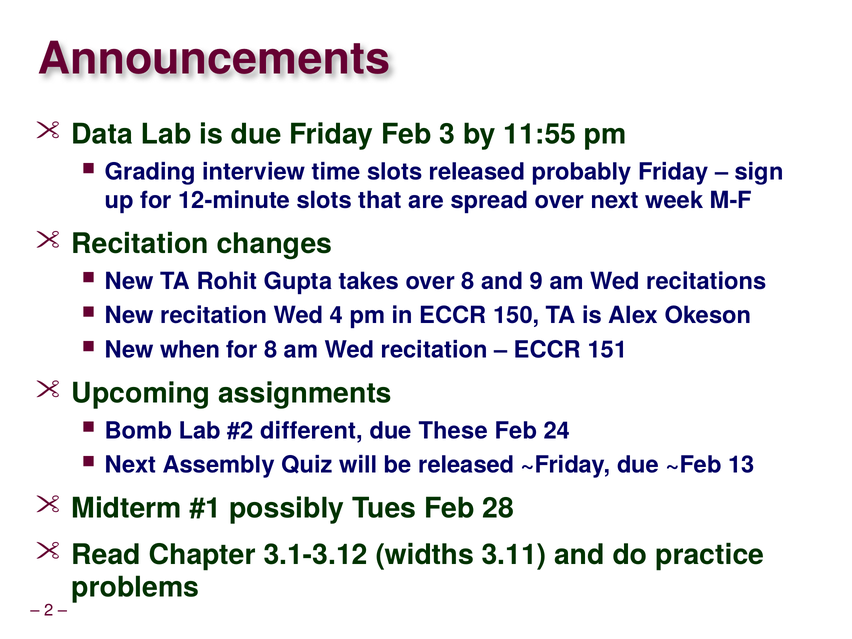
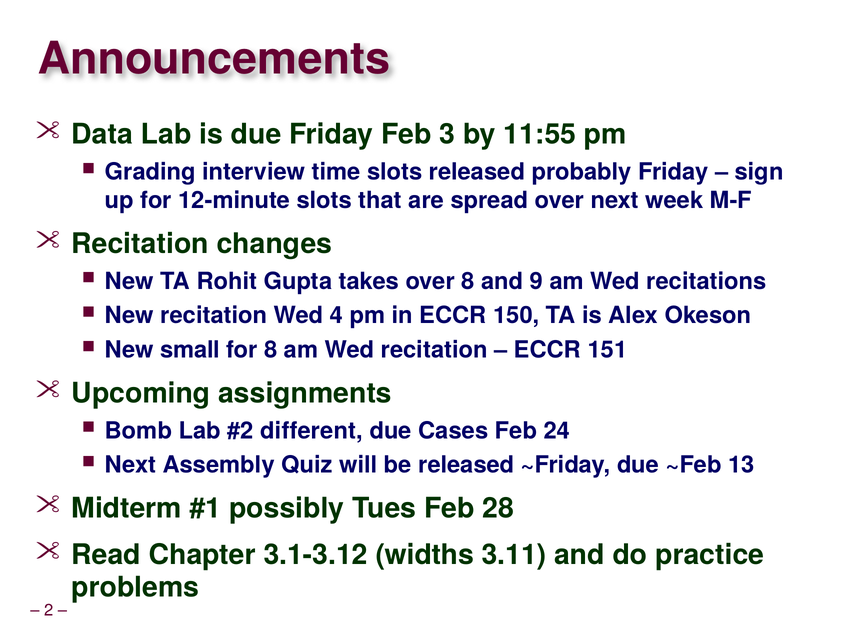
when: when -> small
These: These -> Cases
